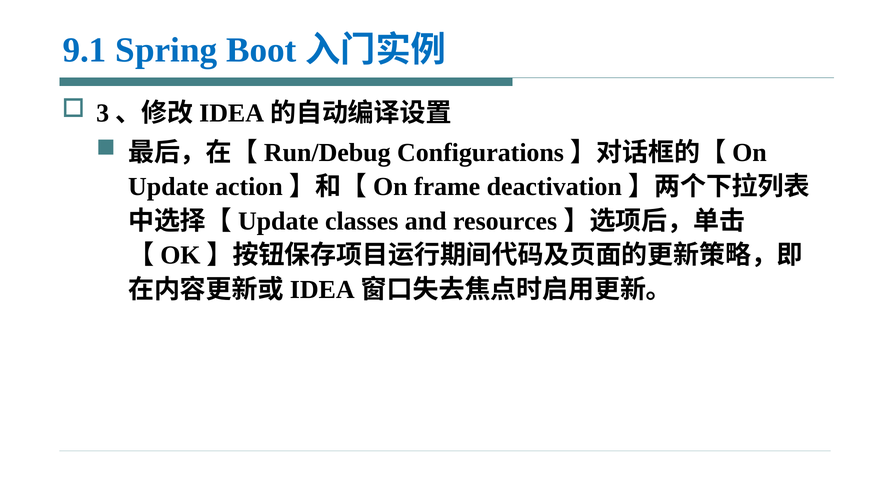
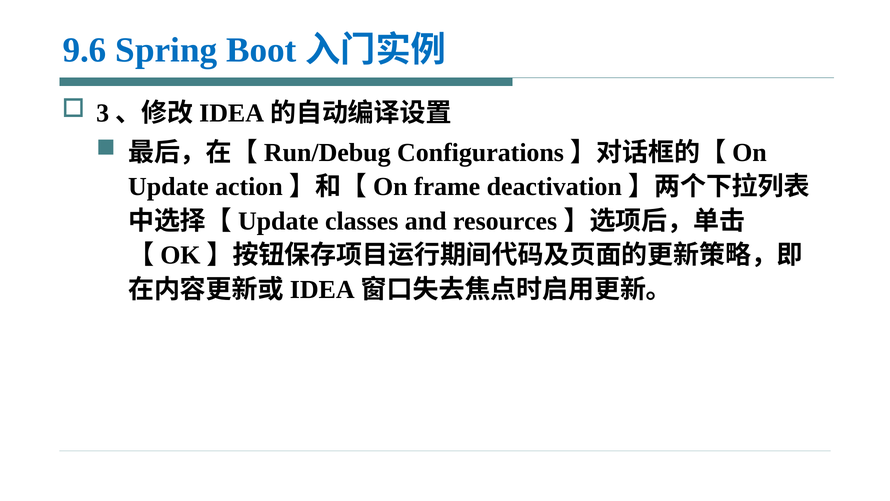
9.1: 9.1 -> 9.6
